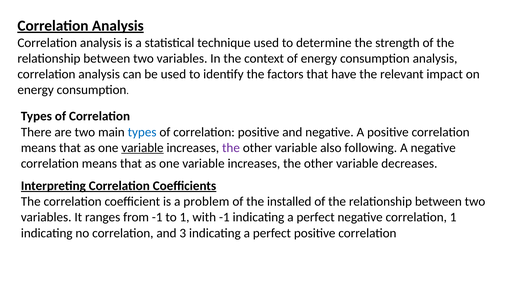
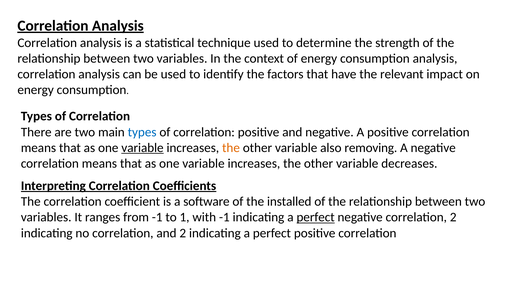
the at (231, 148) colour: purple -> orange
following: following -> removing
problem: problem -> software
perfect at (316, 217) underline: none -> present
correlation 1: 1 -> 2
and 3: 3 -> 2
